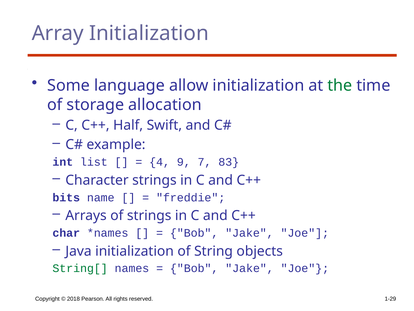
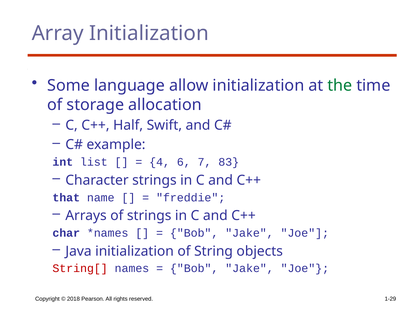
9: 9 -> 6
bits: bits -> that
String[ colour: green -> red
